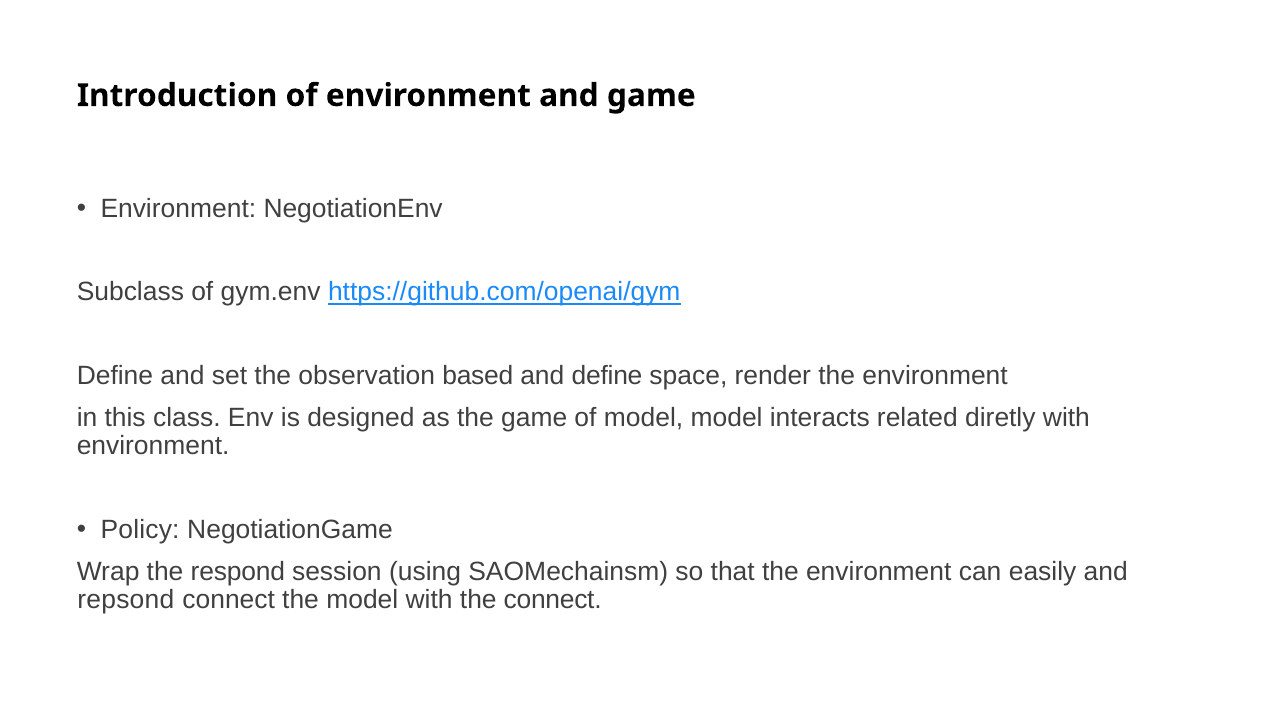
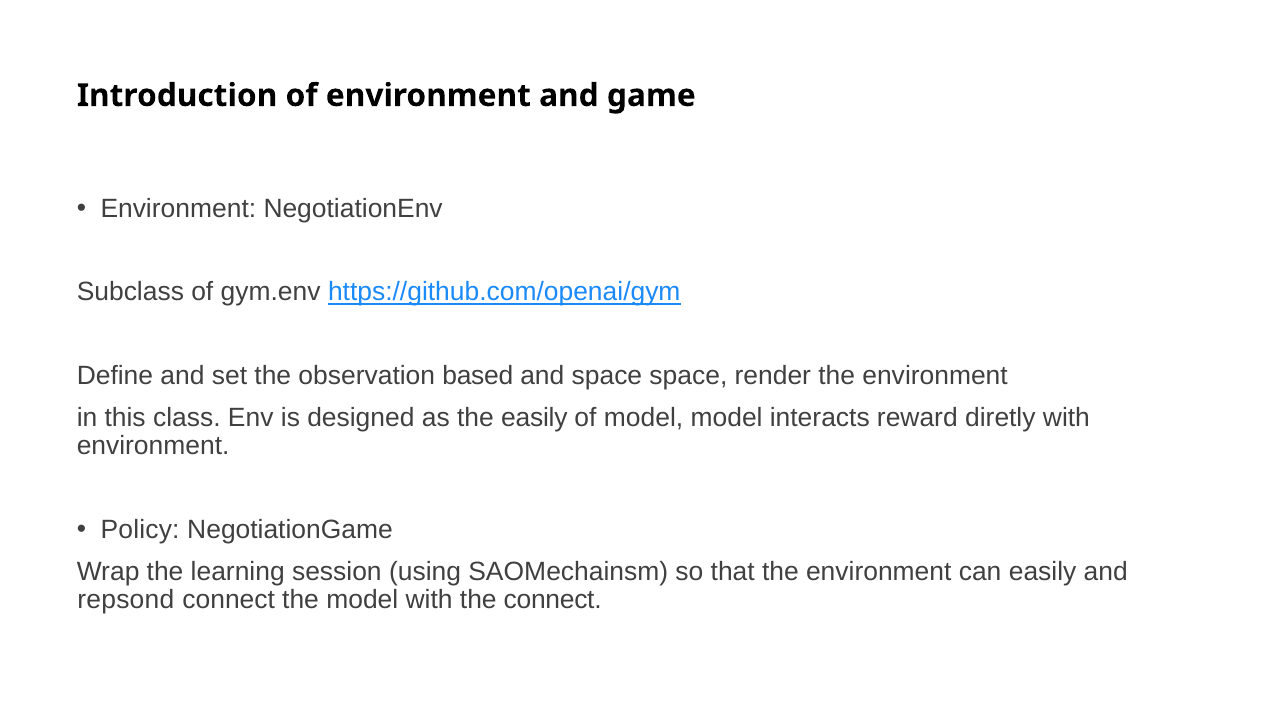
and define: define -> space
the game: game -> easily
related: related -> reward
respond: respond -> learning
